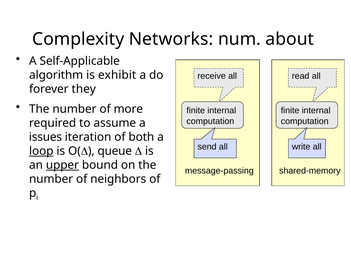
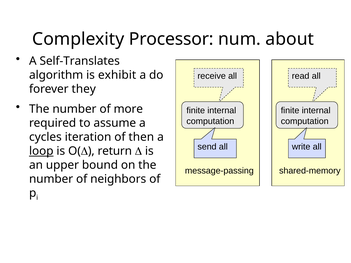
Networks: Networks -> Processor
Self-Applicable: Self-Applicable -> Self-Translates
issues: issues -> cycles
both: both -> then
queue: queue -> return
upper underline: present -> none
